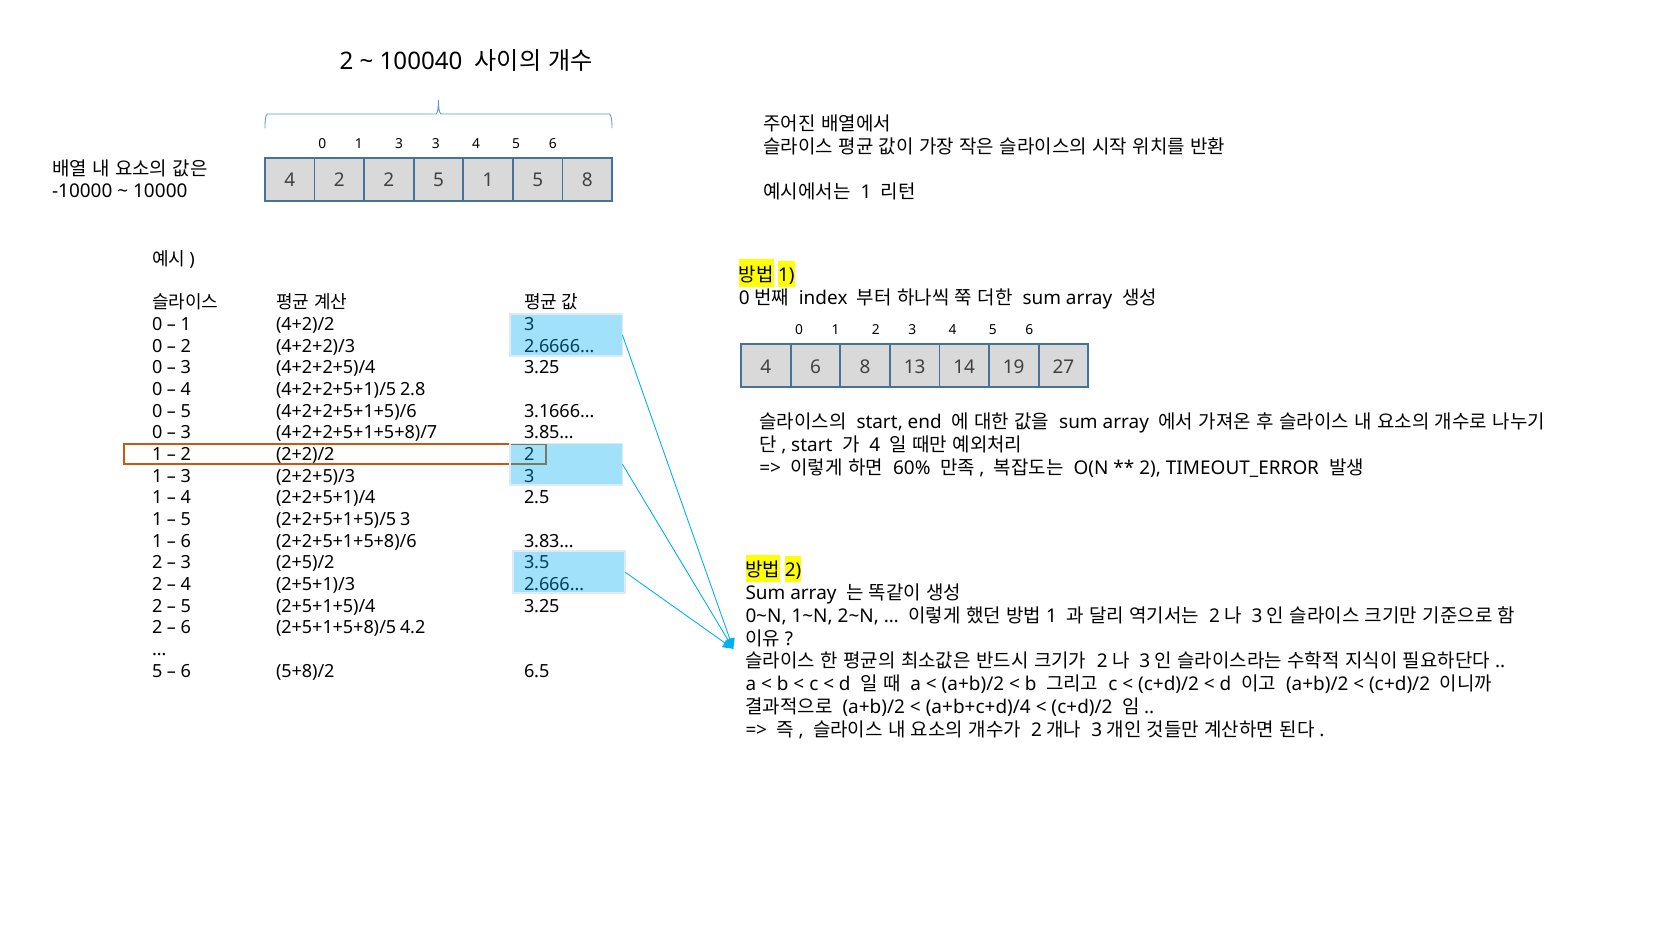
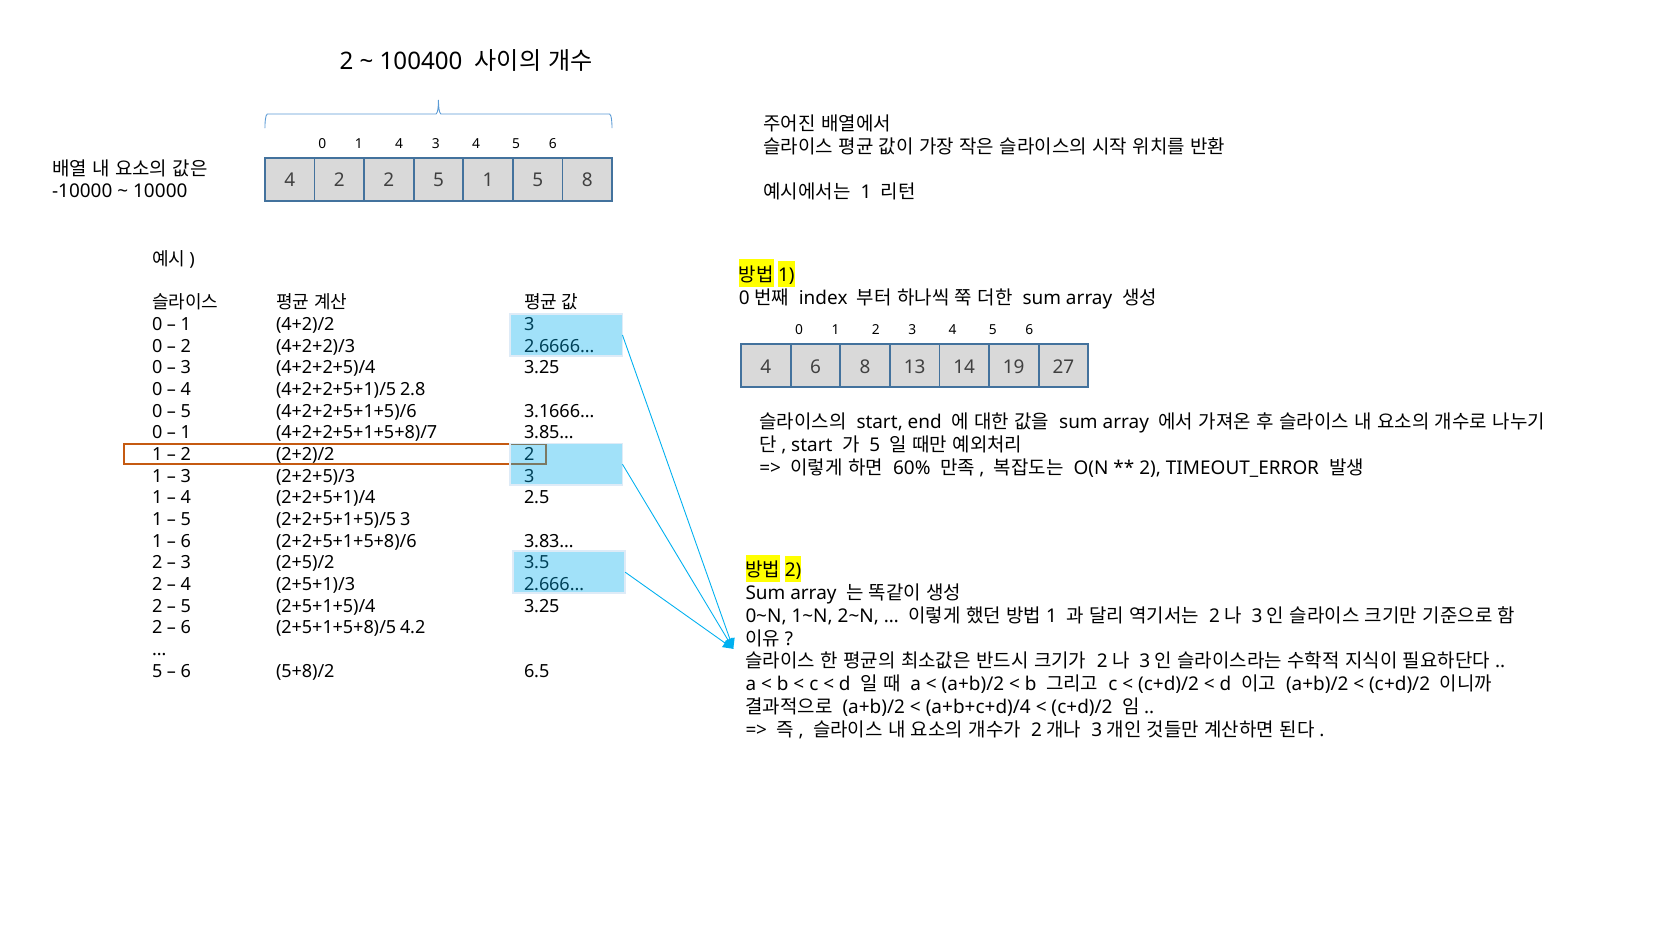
100040: 100040 -> 100400
1 3: 3 -> 4
3 at (186, 433): 3 -> 1
4 at (875, 445): 4 -> 5
